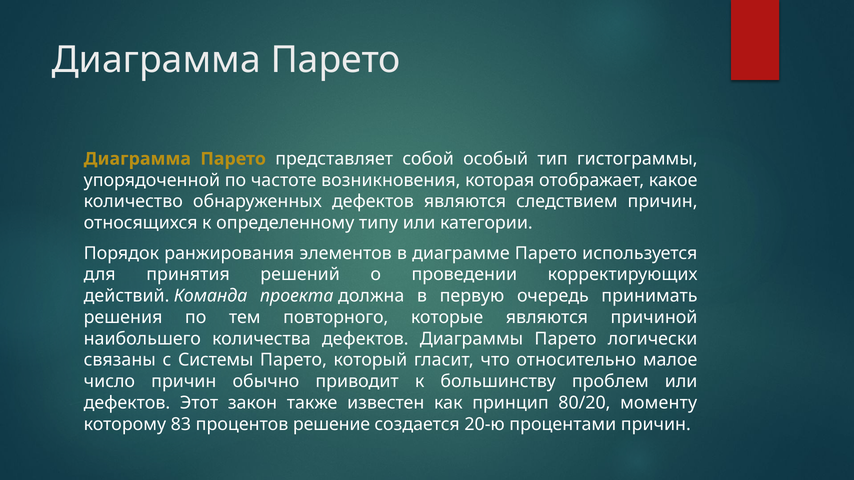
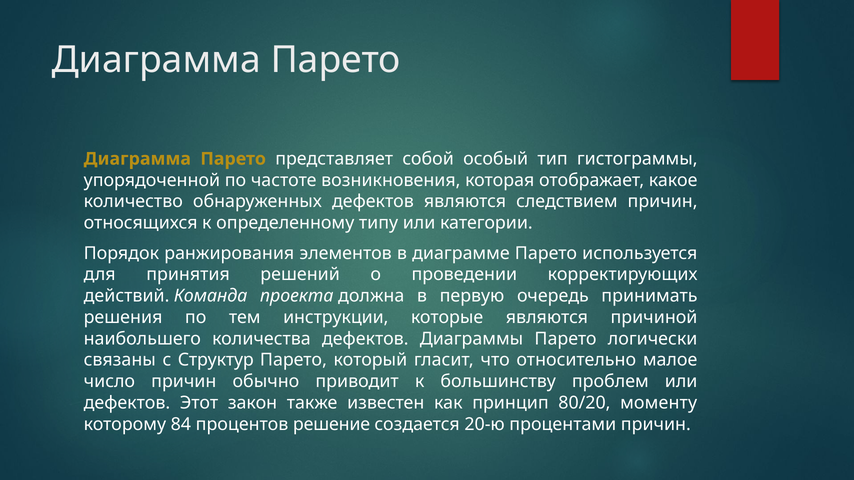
повторного: повторного -> инструкции
Системы: Системы -> Структур
83: 83 -> 84
